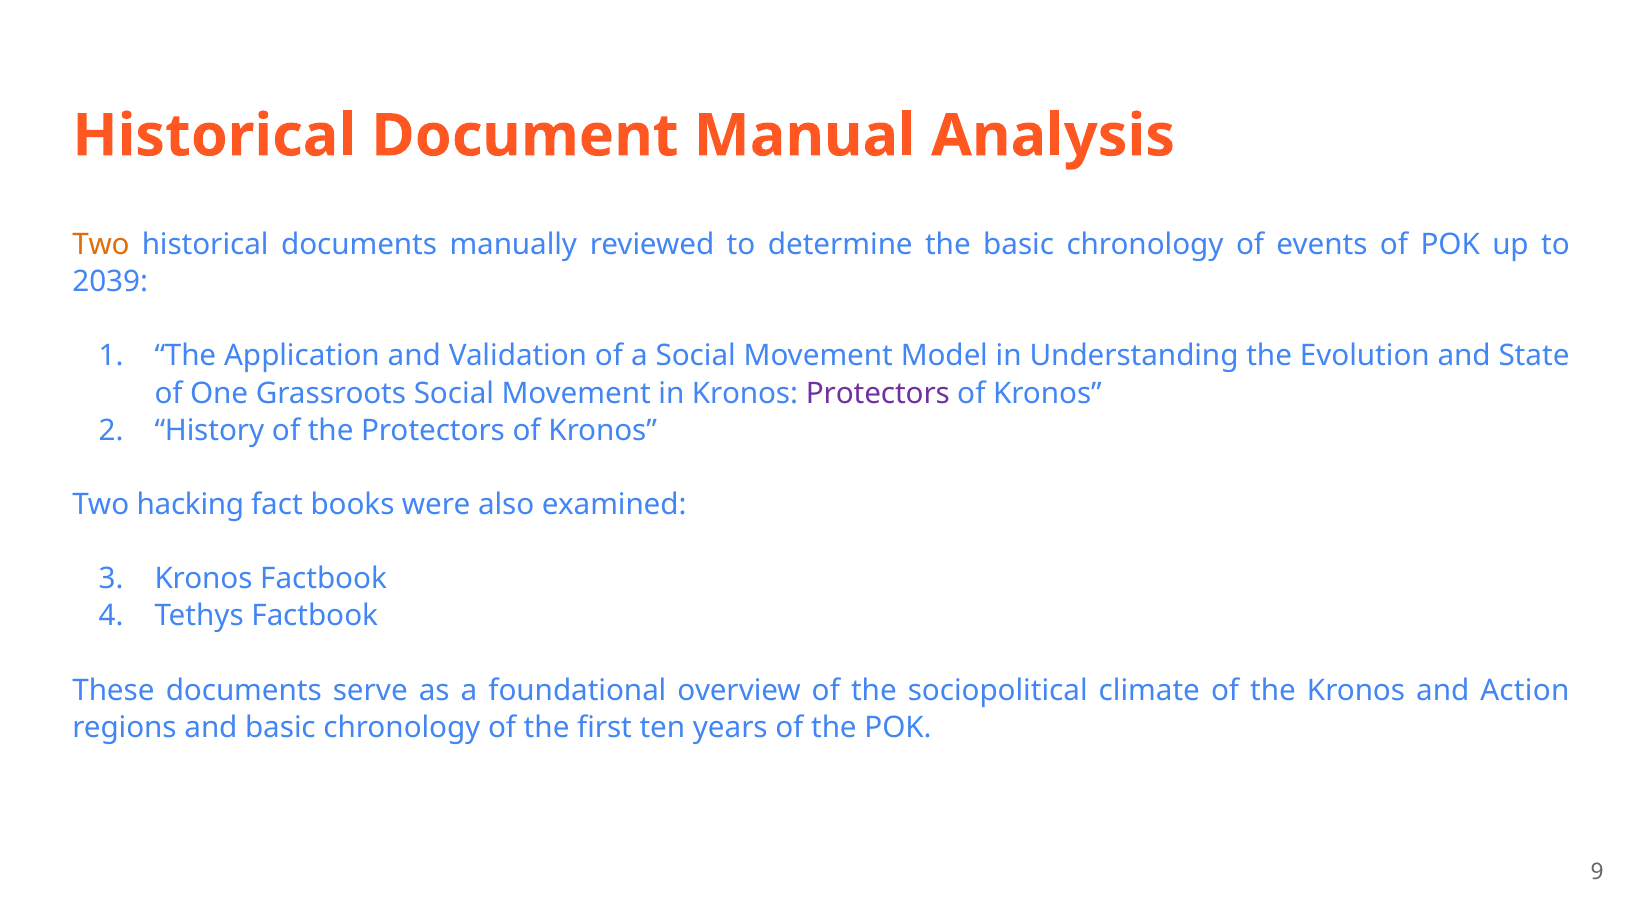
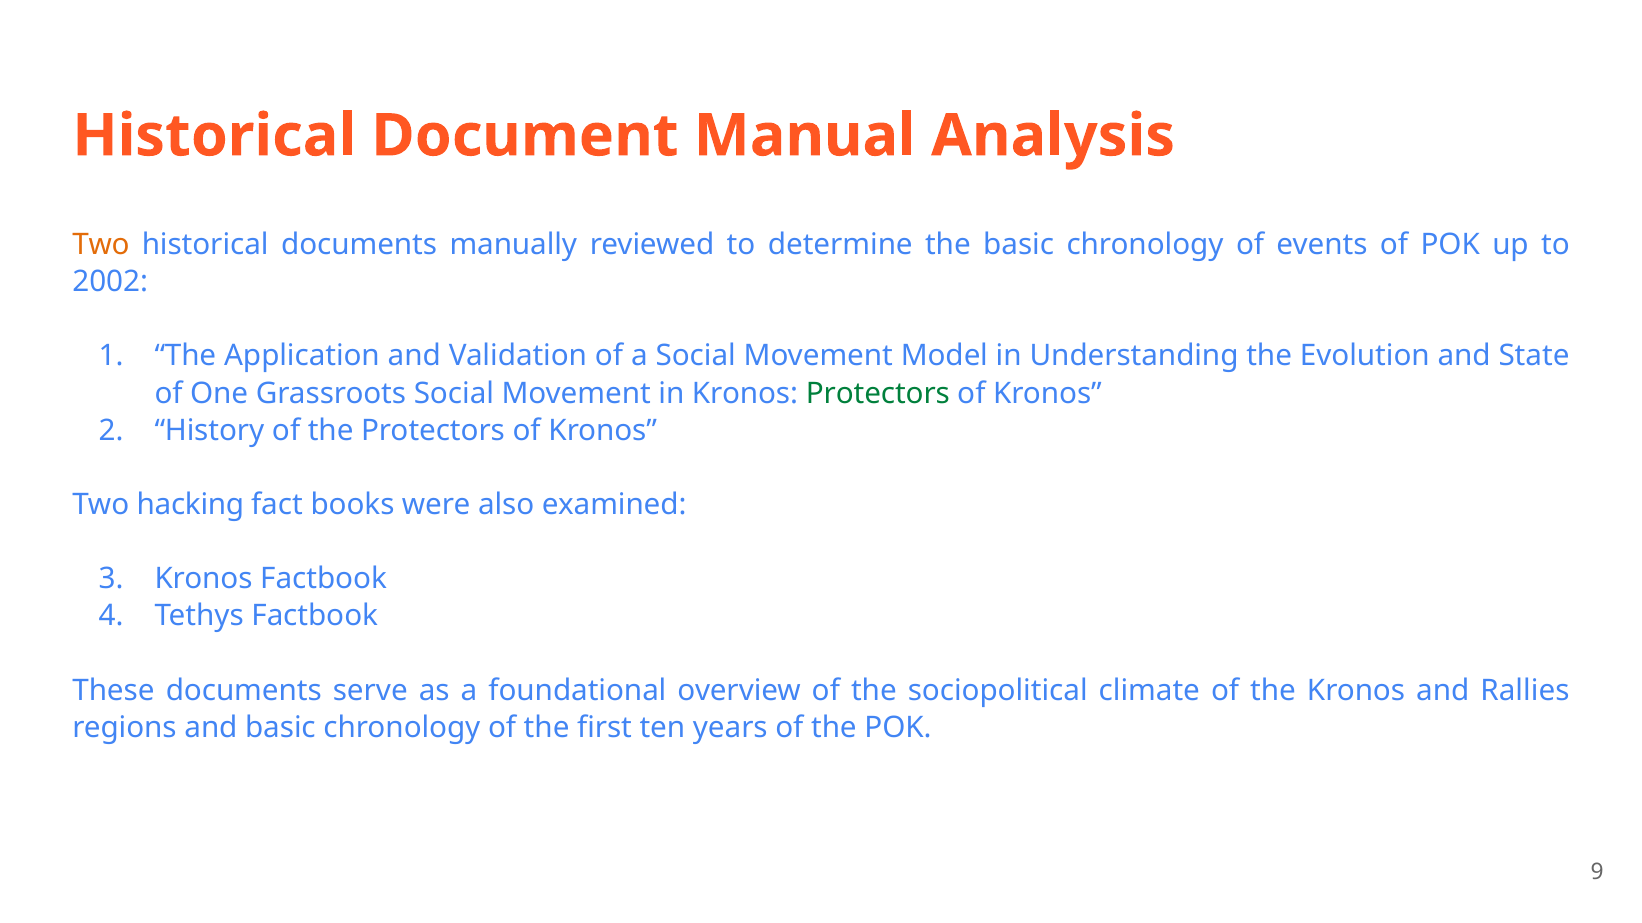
2039: 2039 -> 2002
Protectors at (878, 394) colour: purple -> green
Action: Action -> Rallies
